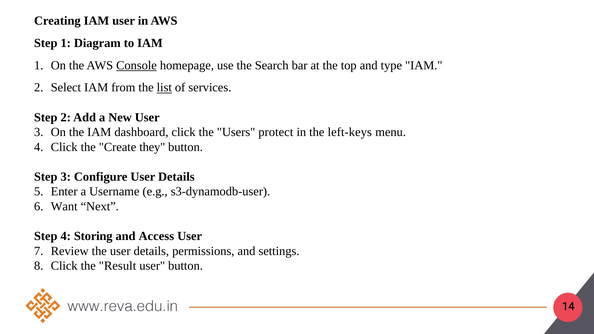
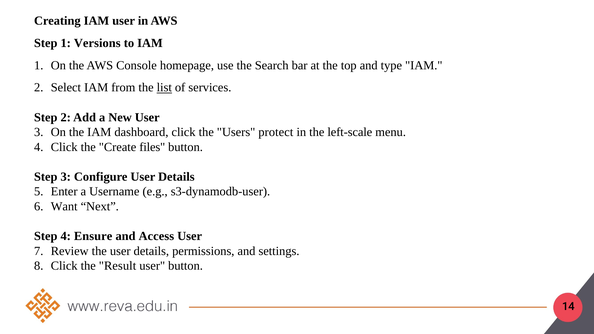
Diagram: Diagram -> Versions
Console underline: present -> none
left-keys: left-keys -> left-scale
they: they -> files
Storing: Storing -> Ensure
